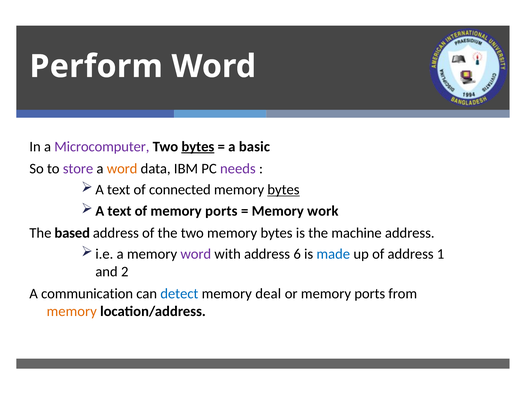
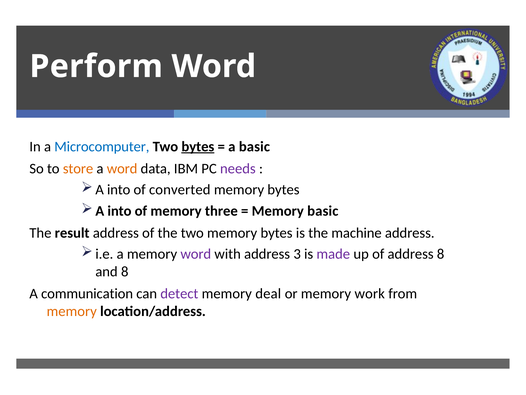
Microcomputer colour: purple -> blue
store colour: purple -> orange
text at (119, 190): text -> into
connected: connected -> converted
bytes at (283, 190) underline: present -> none
text at (119, 211): text -> into
of memory ports: ports -> three
Memory work: work -> basic
based: based -> result
6: 6 -> 3
made colour: blue -> purple
address 1: 1 -> 8
and 2: 2 -> 8
detect colour: blue -> purple
or memory ports: ports -> work
